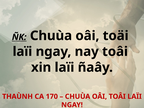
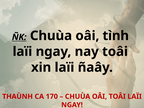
toäi: toäi -> tình
